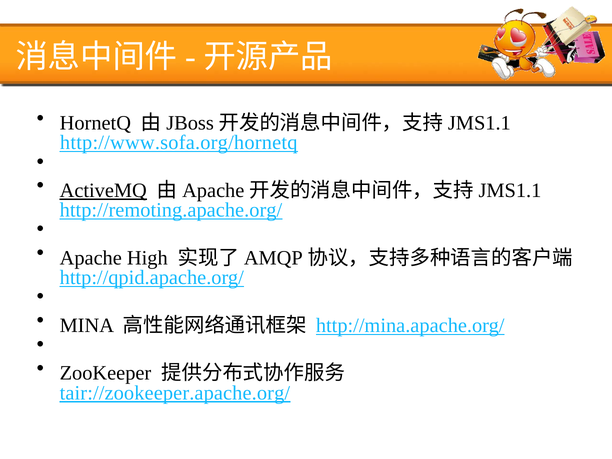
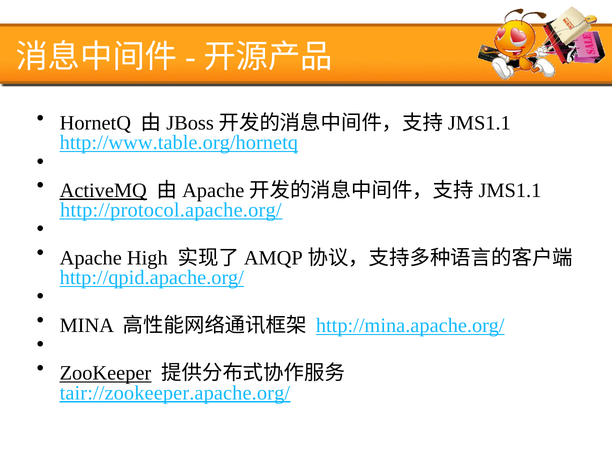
http://www.sofa.org/hornetq: http://www.sofa.org/hornetq -> http://www.table.org/hornetq
http://remoting.apache.org/: http://remoting.apache.org/ -> http://protocol.apache.org/
ZooKeeper underline: none -> present
